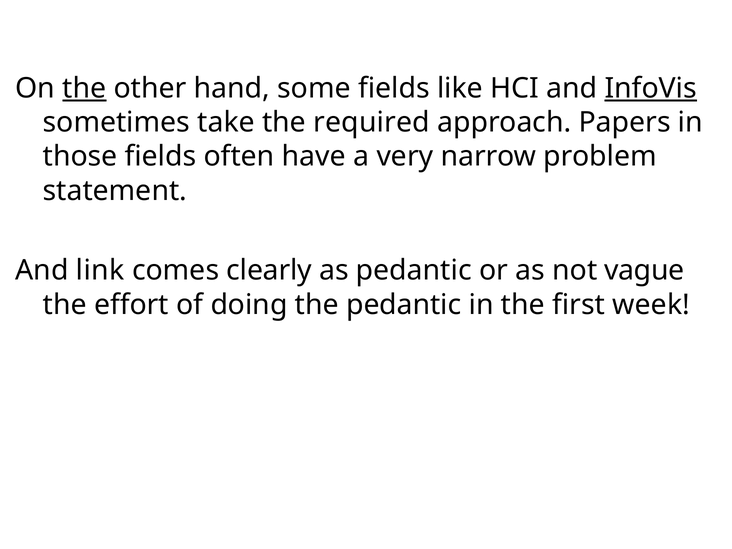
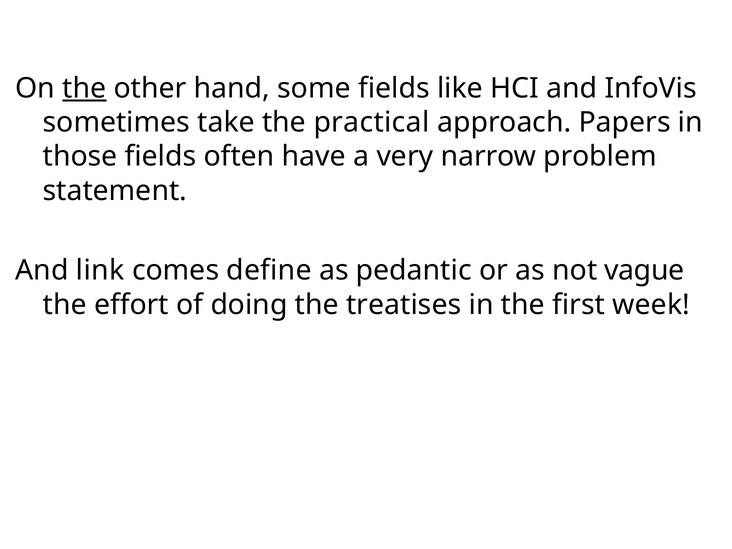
InfoVis underline: present -> none
required: required -> practical
clearly: clearly -> define
the pedantic: pedantic -> treatises
